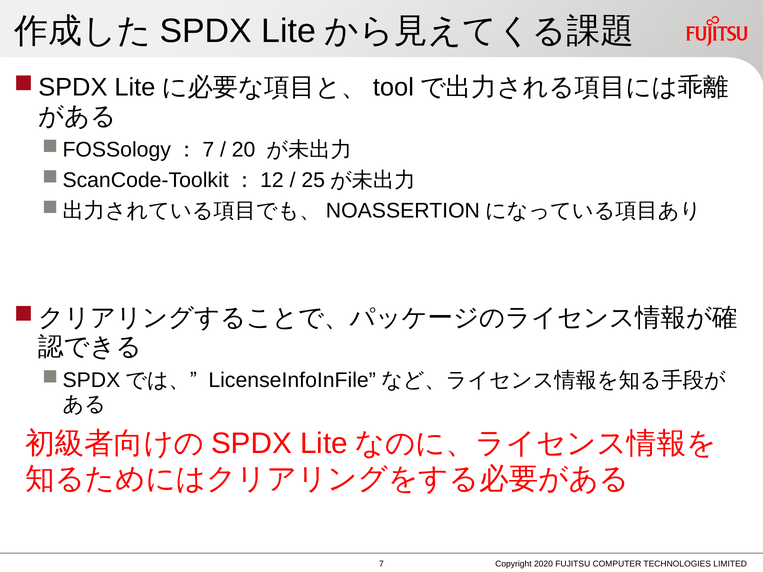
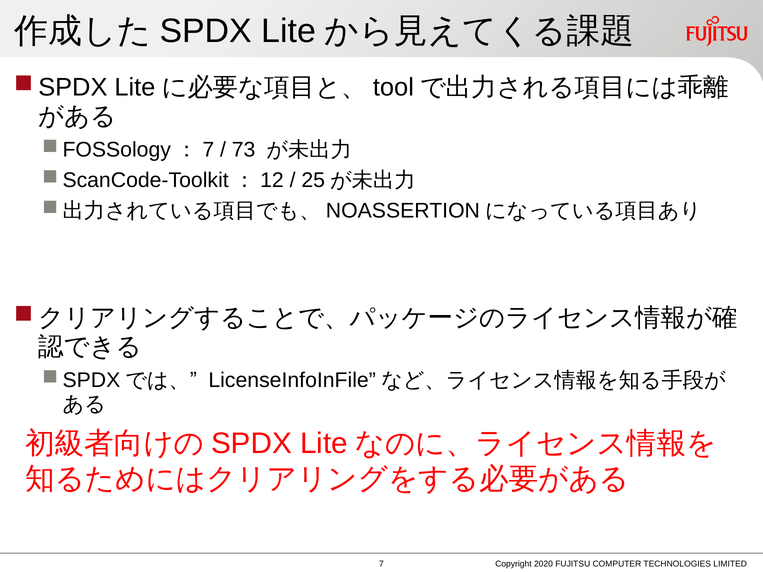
20: 20 -> 73
